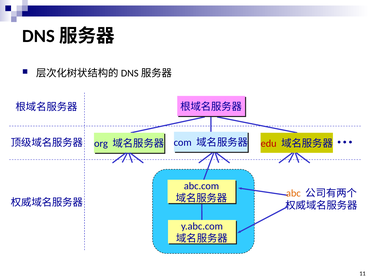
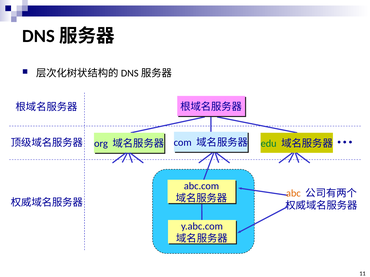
edu colour: red -> green
